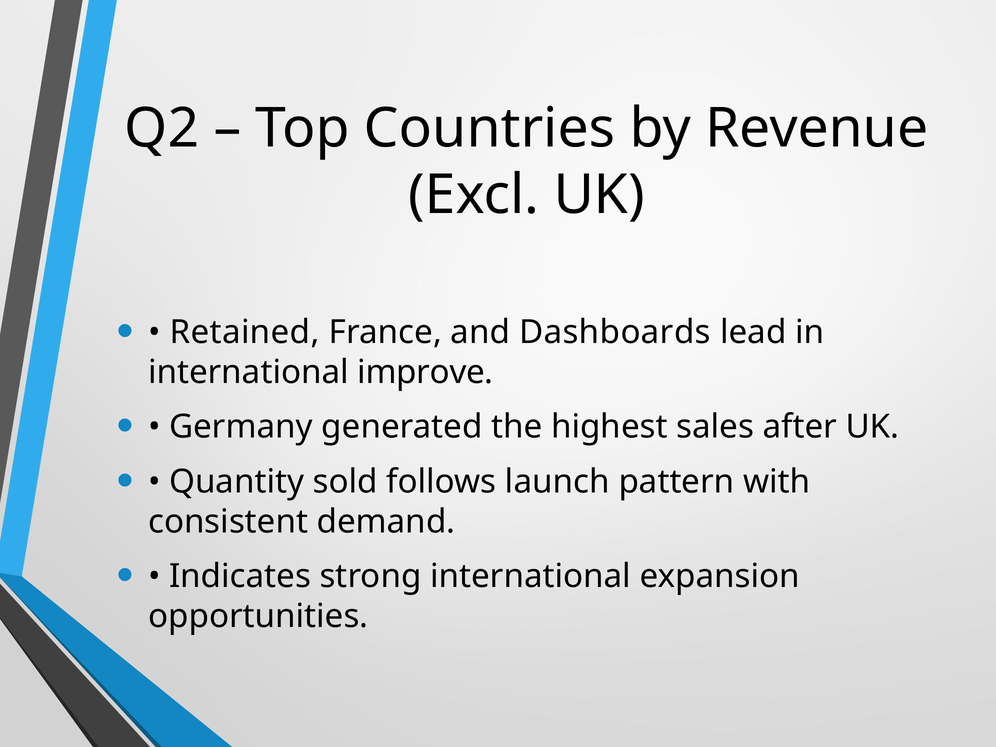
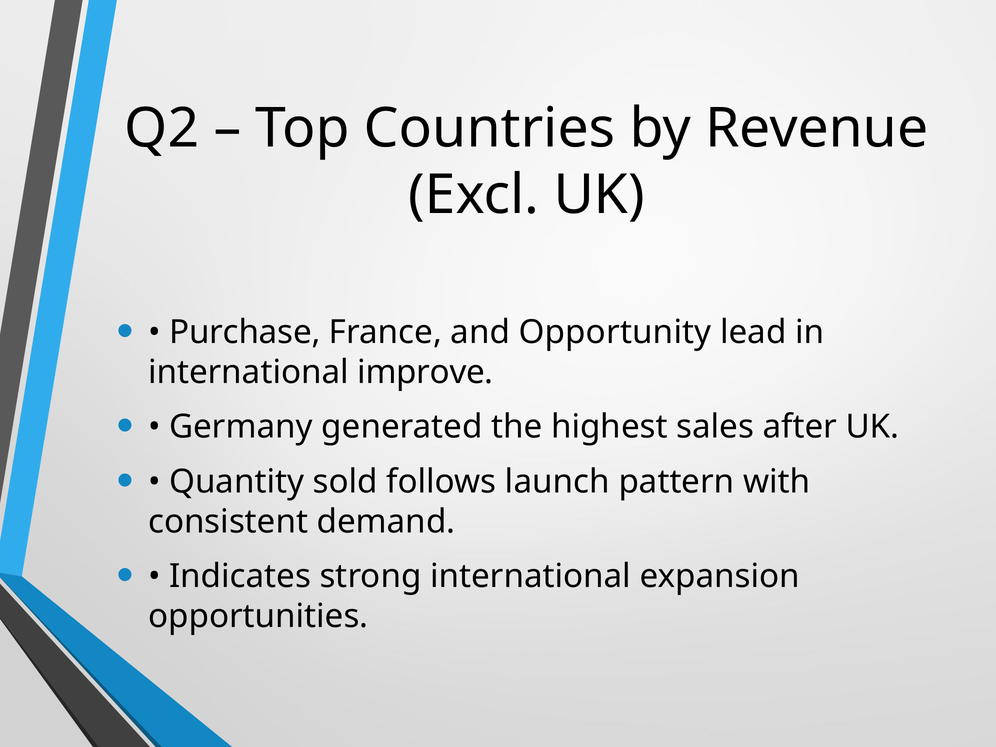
Retained: Retained -> Purchase
Dashboards: Dashboards -> Opportunity
